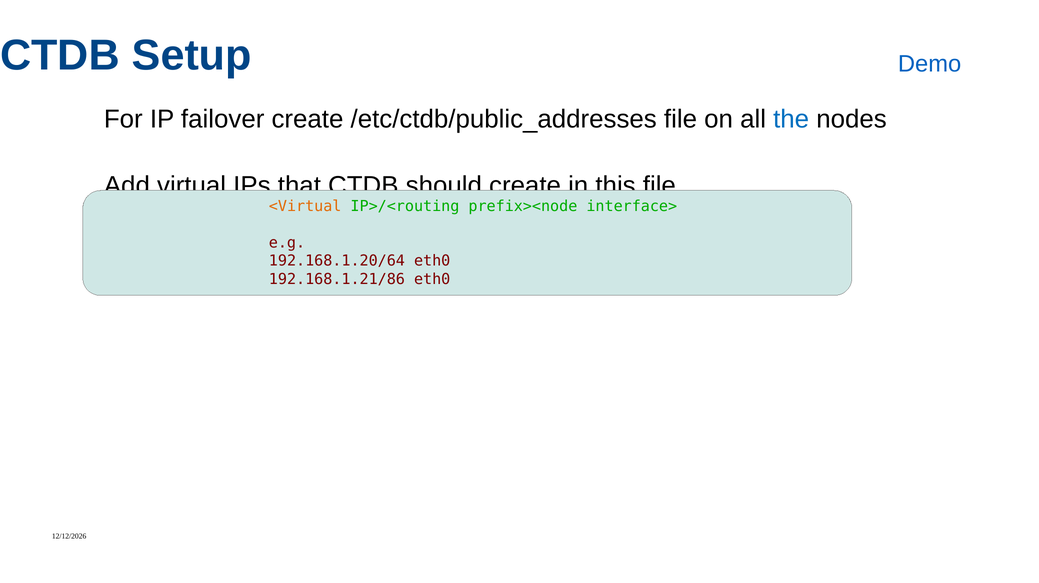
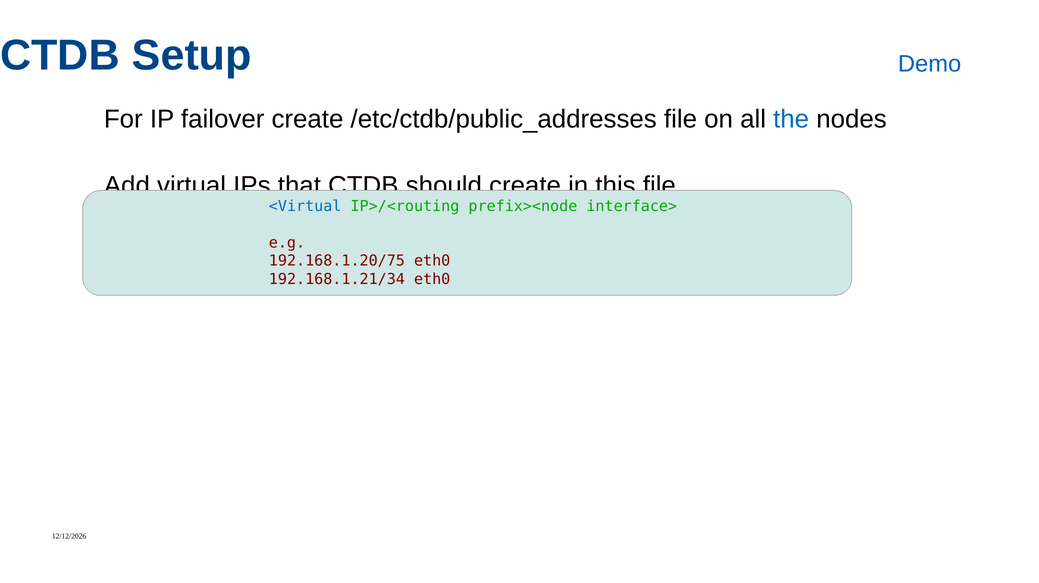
<Virtual colour: orange -> blue
192.168.1.20/64: 192.168.1.20/64 -> 192.168.1.20/75
192.168.1.21/86: 192.168.1.21/86 -> 192.168.1.21/34
